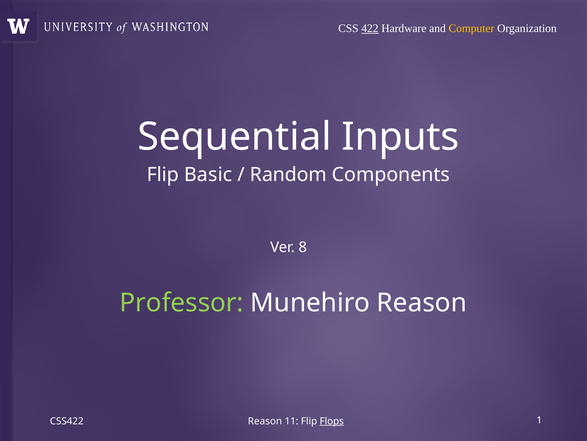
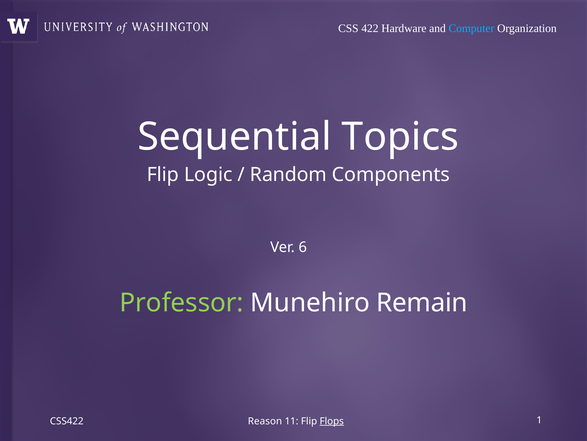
422 underline: present -> none
Computer colour: yellow -> light blue
Inputs: Inputs -> Topics
Basic: Basic -> Logic
8: 8 -> 6
Munehiro Reason: Reason -> Remain
